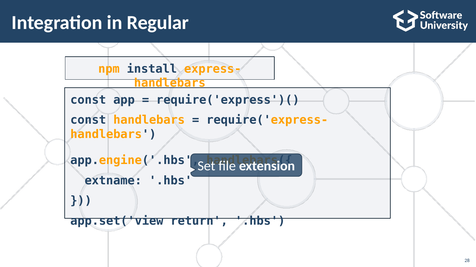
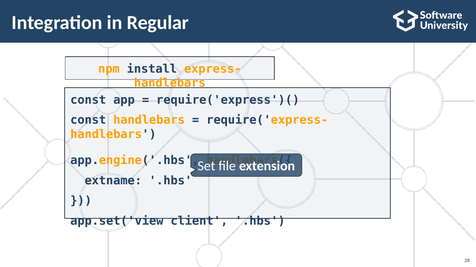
return: return -> client
